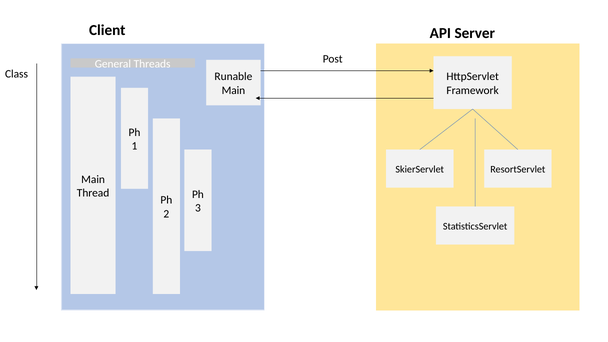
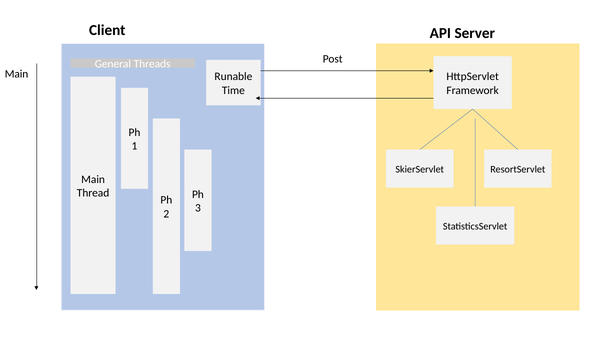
Class at (17, 74): Class -> Main
Main at (233, 90): Main -> Time
